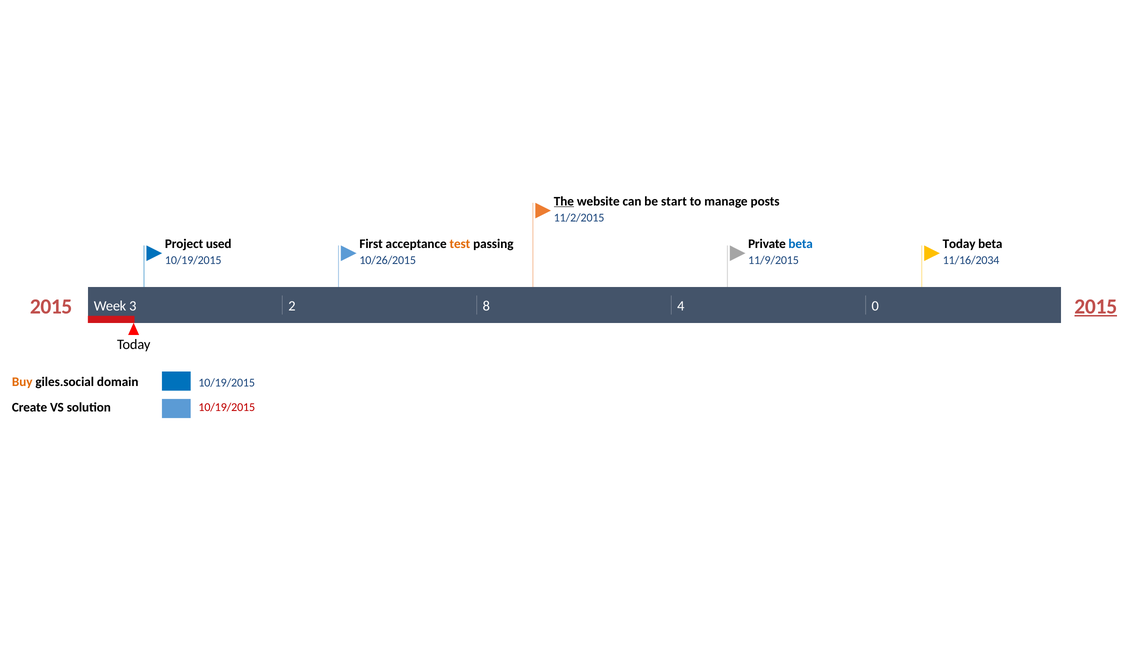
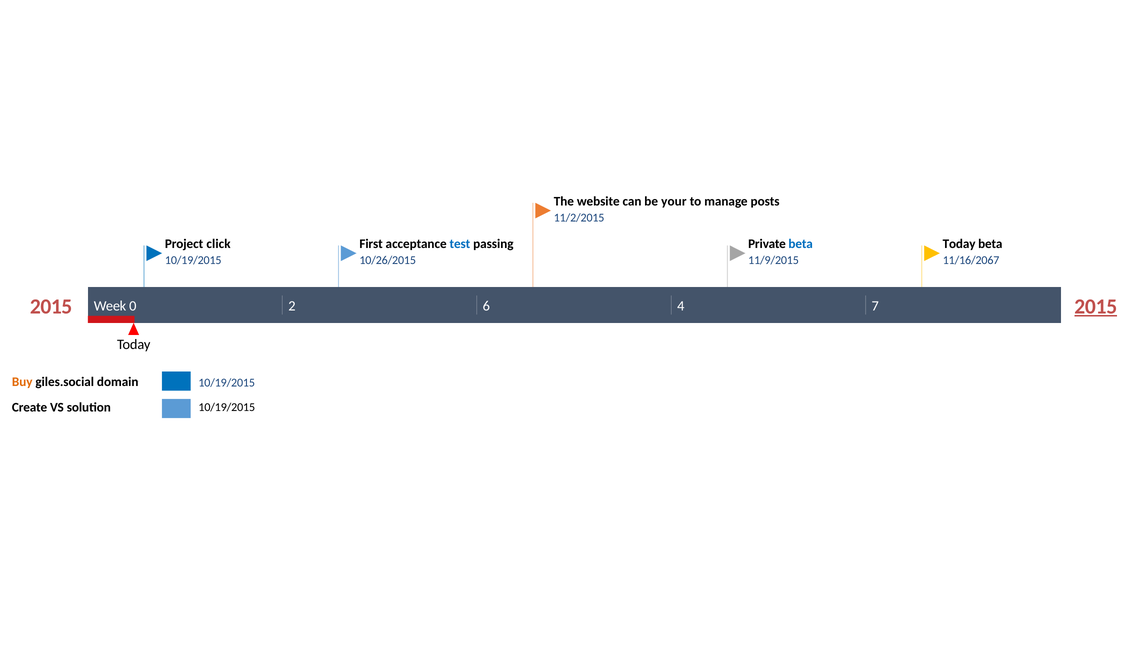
The underline: present -> none
start: start -> your
used: used -> click
test colour: orange -> blue
11/16/2034: 11/16/2034 -> 11/16/2067
3: 3 -> 0
8: 8 -> 6
0: 0 -> 7
10/19/2015 at (227, 407) colour: red -> black
